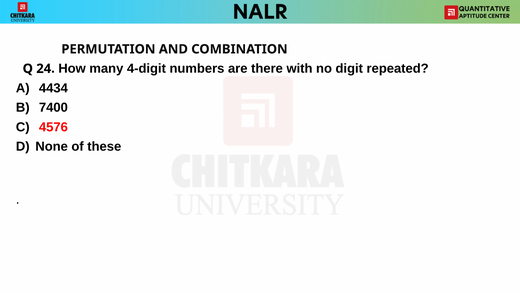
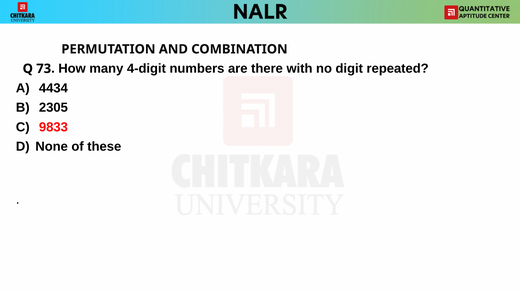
24: 24 -> 73
7400: 7400 -> 2305
4576: 4576 -> 9833
